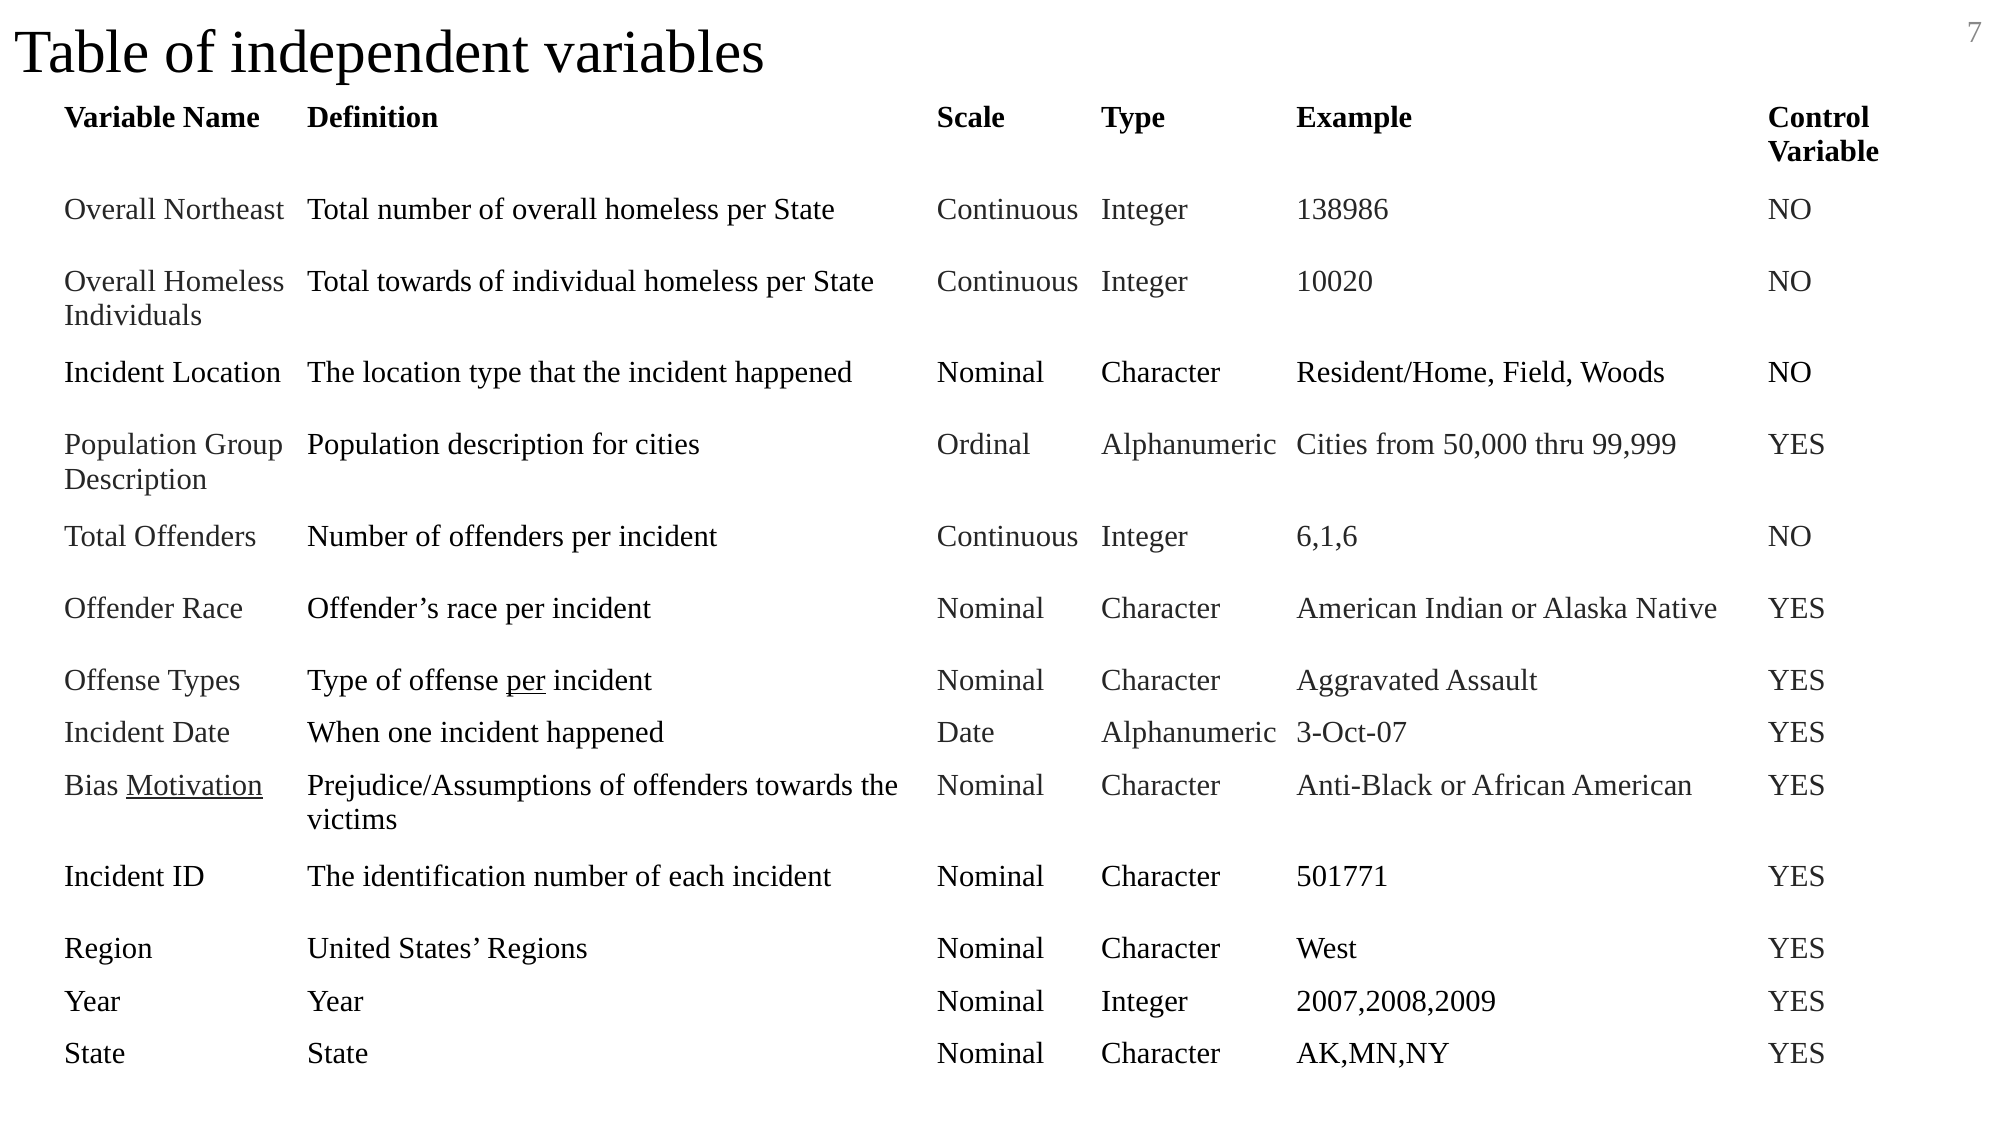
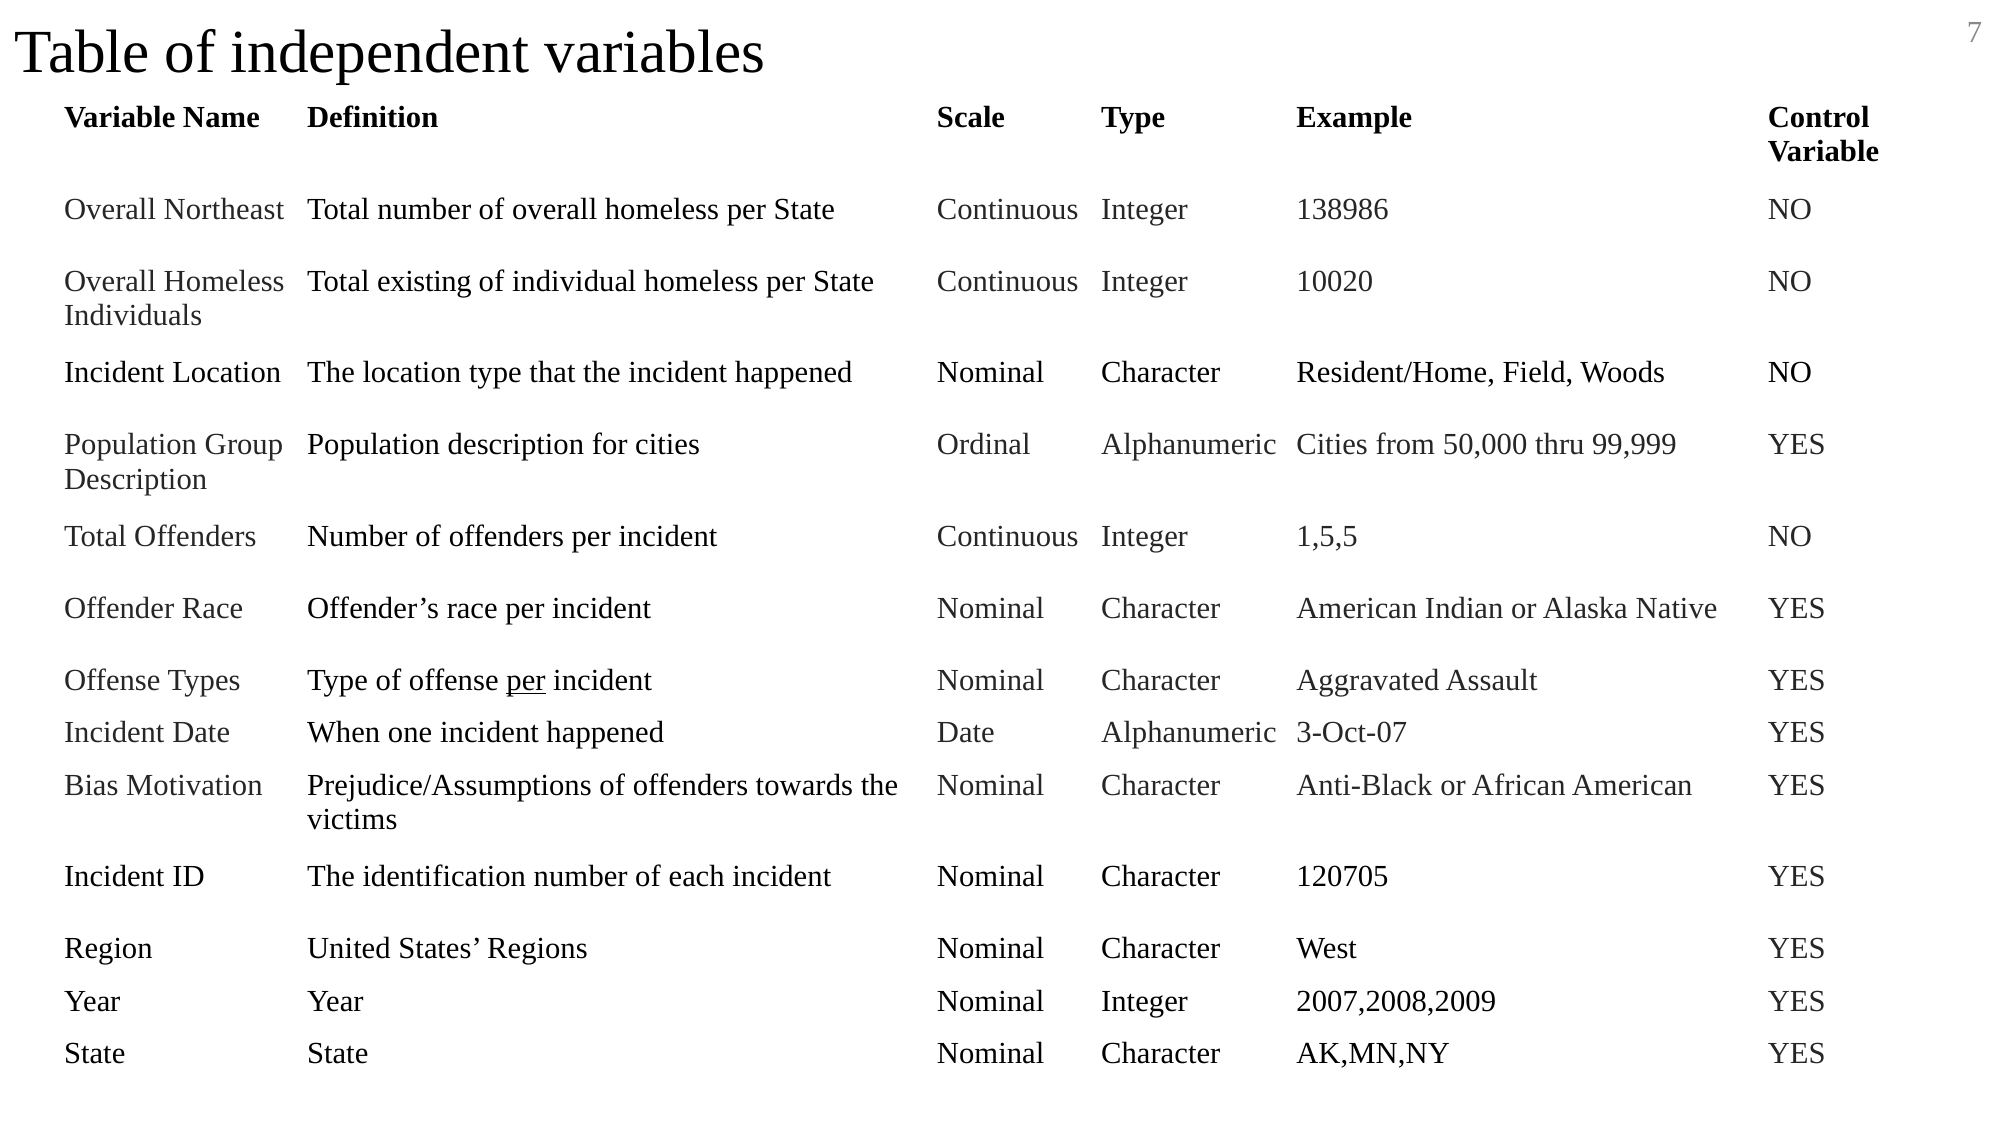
Total towards: towards -> existing
6,1,6: 6,1,6 -> 1,5,5
Motivation underline: present -> none
501771: 501771 -> 120705
